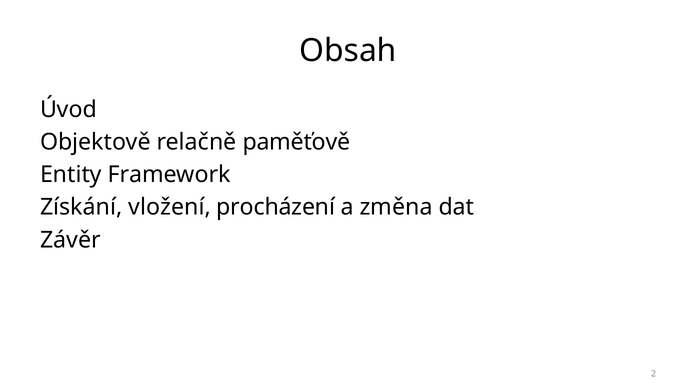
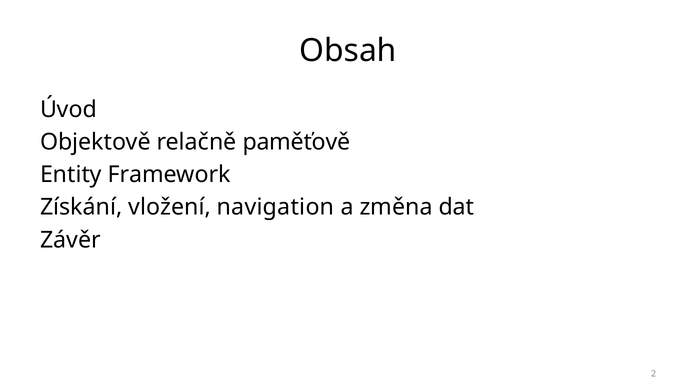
procházení: procházení -> navigation
